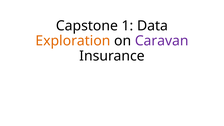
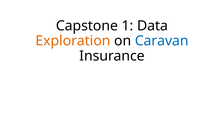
Caravan colour: purple -> blue
